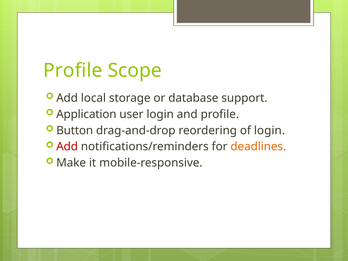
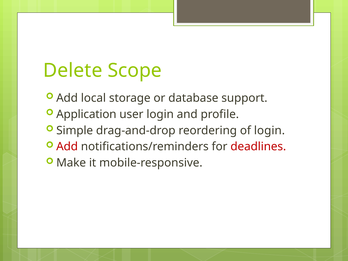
Profile at (73, 71): Profile -> Delete
Button: Button -> Simple
deadlines colour: orange -> red
